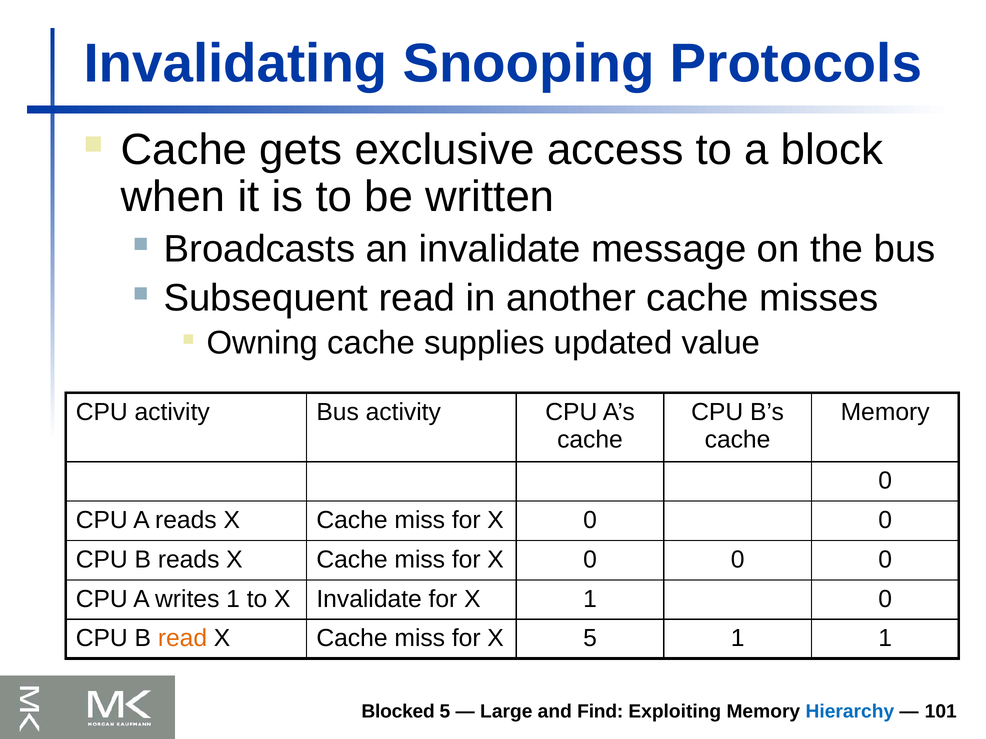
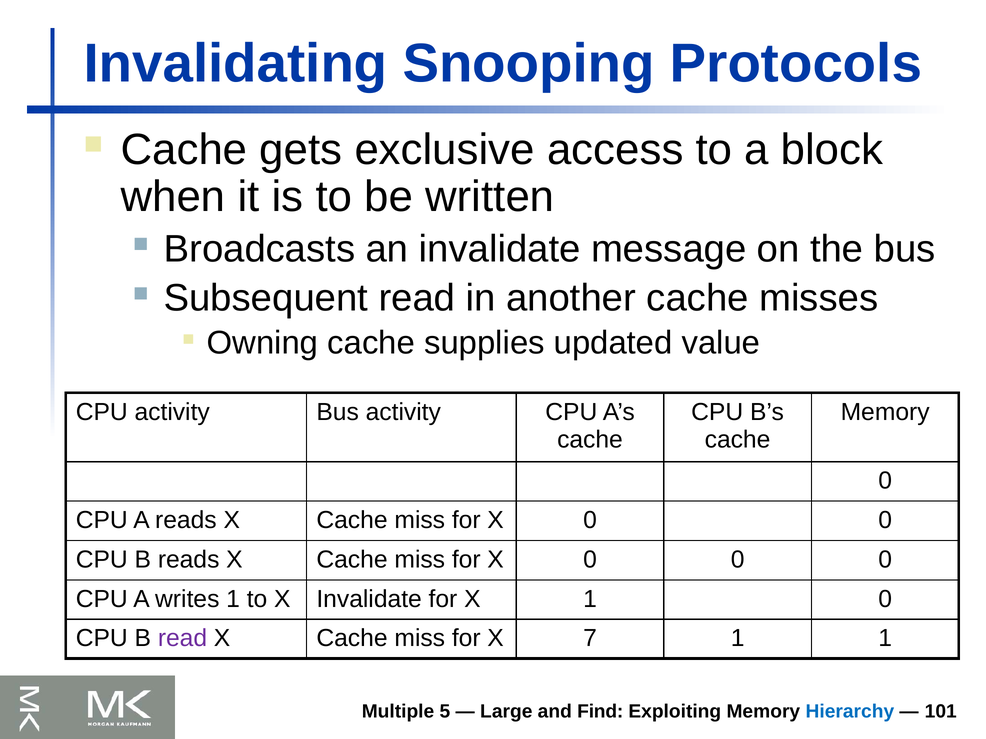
read at (182, 639) colour: orange -> purple
X 5: 5 -> 7
Blocked: Blocked -> Multiple
